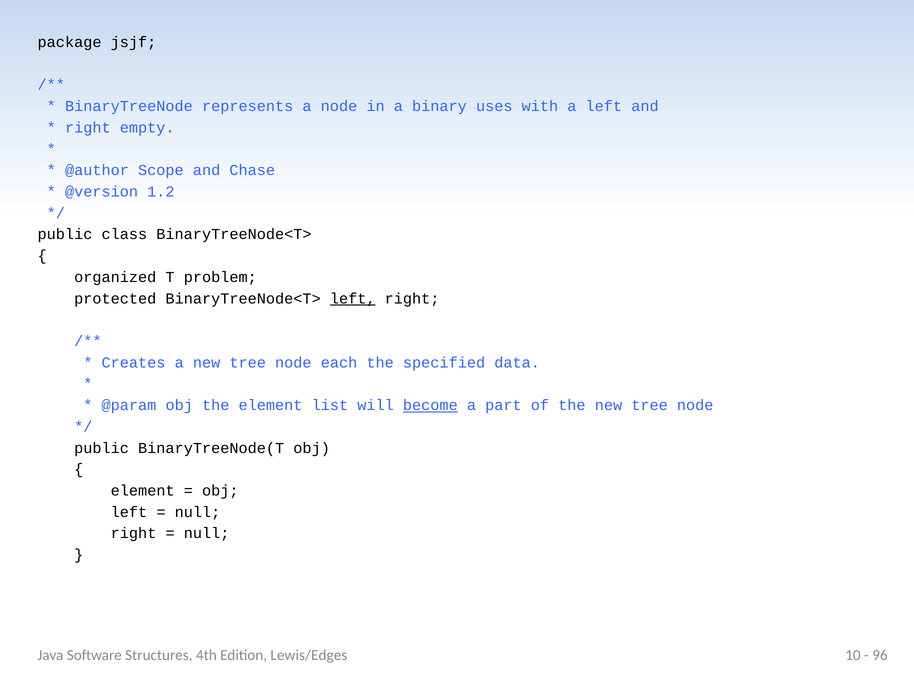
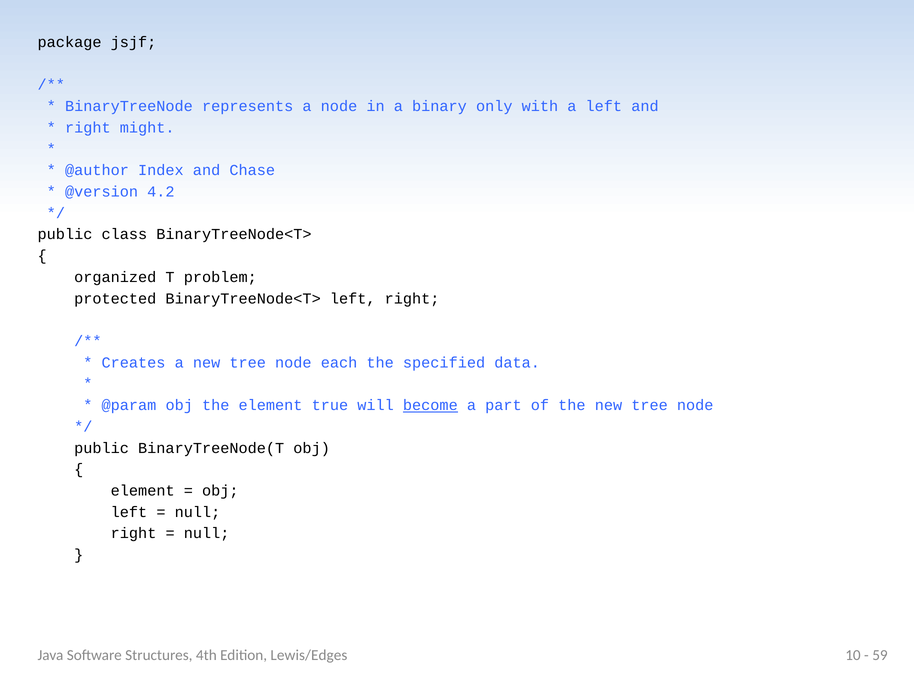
uses: uses -> only
empty: empty -> might
Scope: Scope -> Index
1.2: 1.2 -> 4.2
left at (353, 298) underline: present -> none
list: list -> true
96: 96 -> 59
